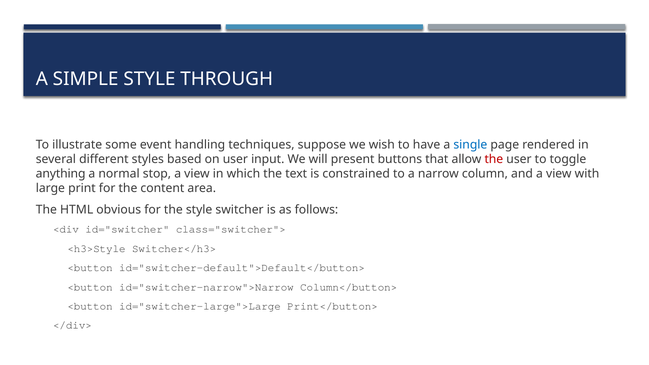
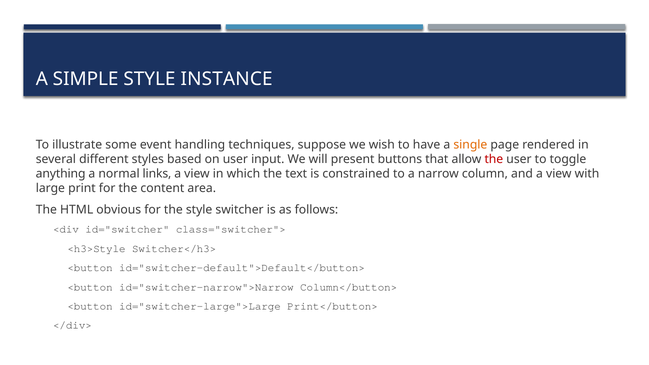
THROUGH: THROUGH -> INSTANCE
single colour: blue -> orange
stop: stop -> links
